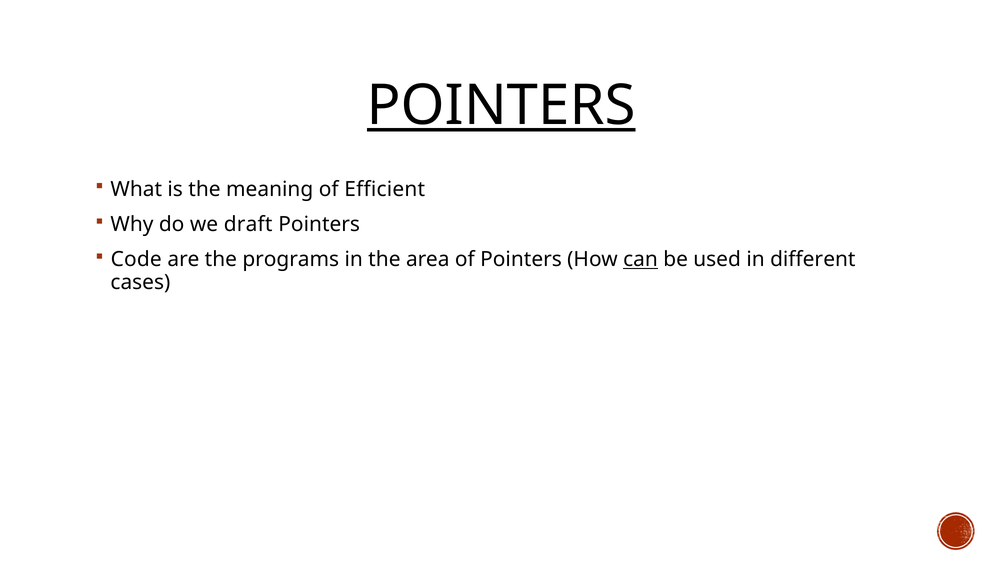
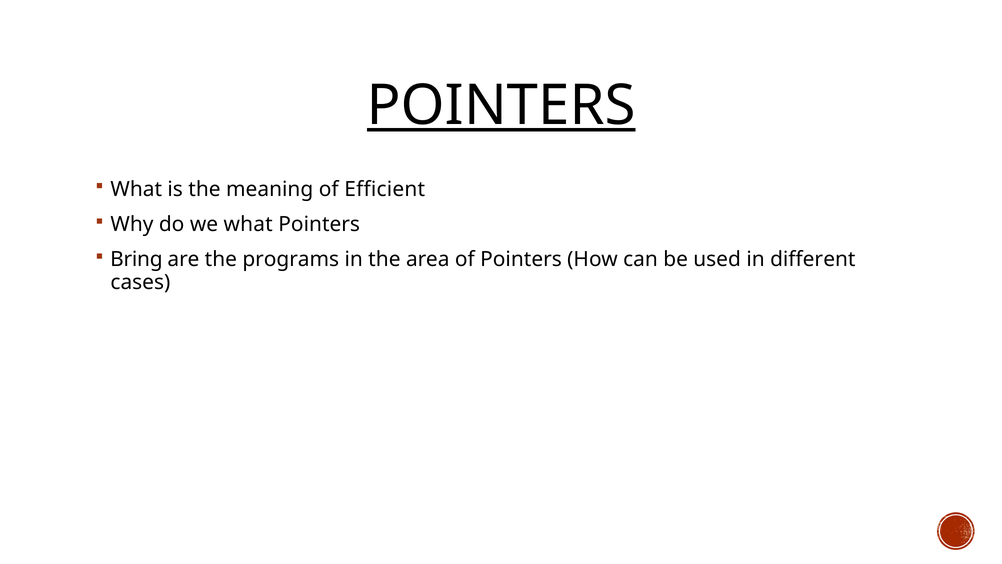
we draft: draft -> what
Code: Code -> Bring
can underline: present -> none
